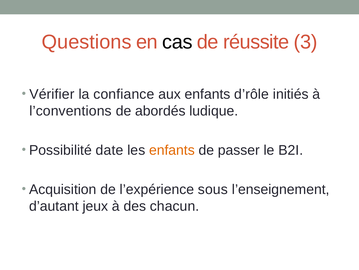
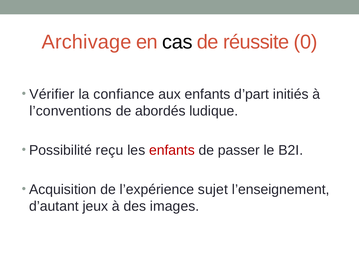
Questions: Questions -> Archivage
3: 3 -> 0
d’rôle: d’rôle -> d’part
date: date -> reçu
enfants at (172, 150) colour: orange -> red
sous: sous -> sujet
chacun: chacun -> images
